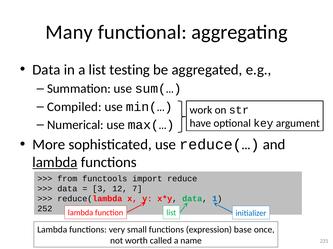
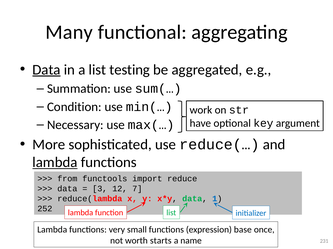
Data at (46, 70) underline: none -> present
Compiled: Compiled -> Condition
Numerical: Numerical -> Necessary
called: called -> starts
